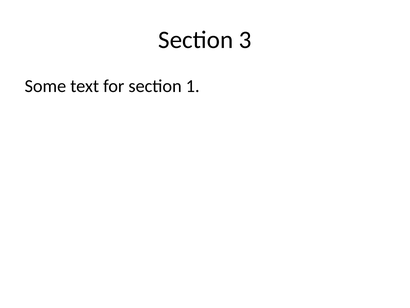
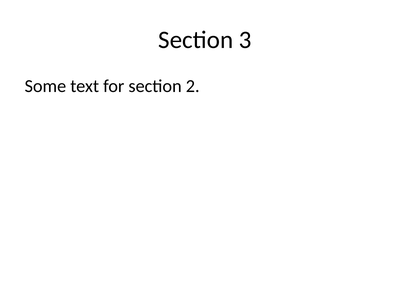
1: 1 -> 2
